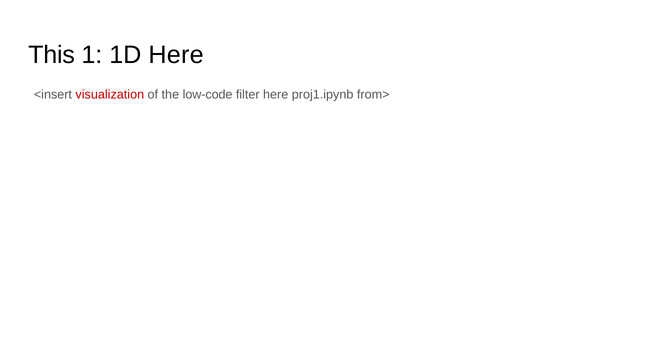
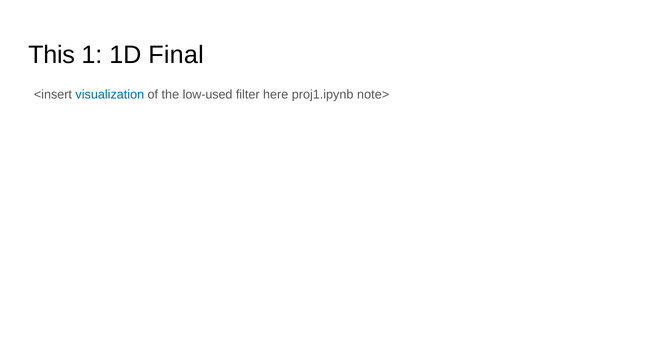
1D Here: Here -> Final
visualization colour: red -> blue
low-code: low-code -> low-used
from>: from> -> note>
